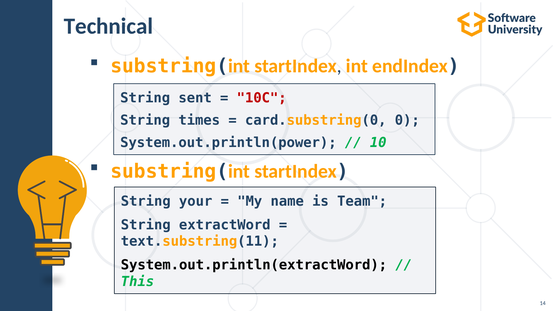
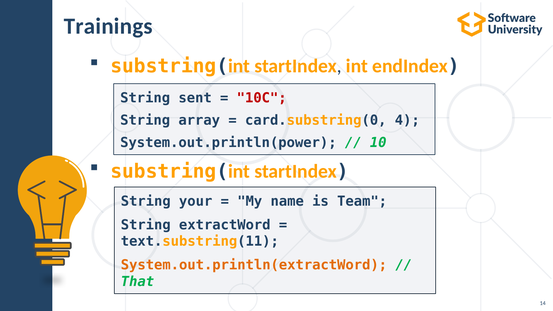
Technical: Technical -> Trainings
times: times -> array
0: 0 -> 4
System.out.println(extractWord colour: black -> orange
This: This -> That
